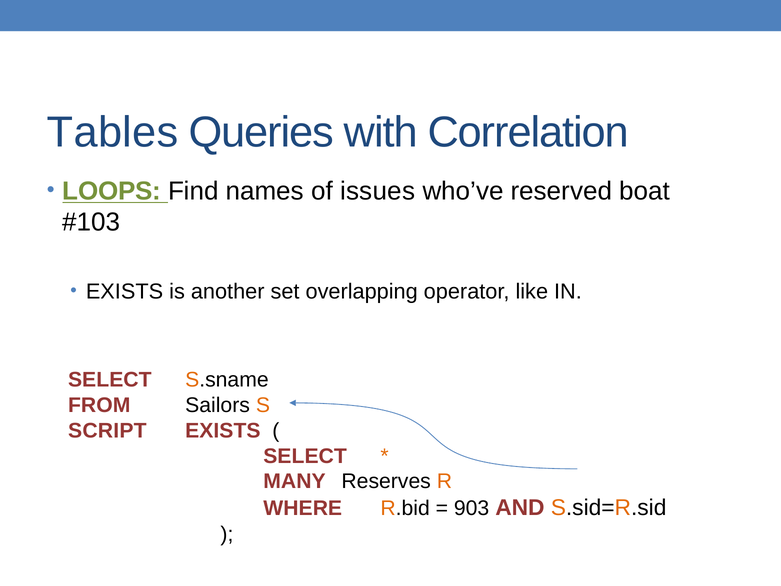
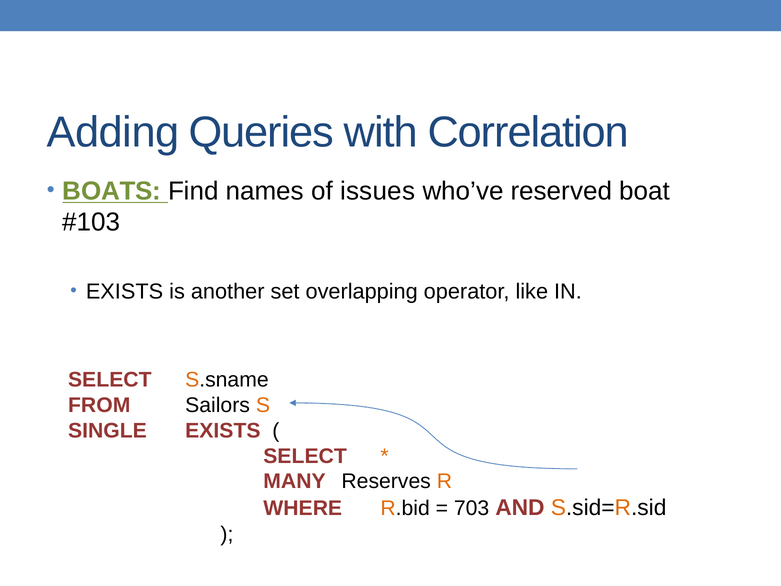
Tables: Tables -> Adding
LOOPS: LOOPS -> BOATS
SCRIPT: SCRIPT -> SINGLE
903: 903 -> 703
